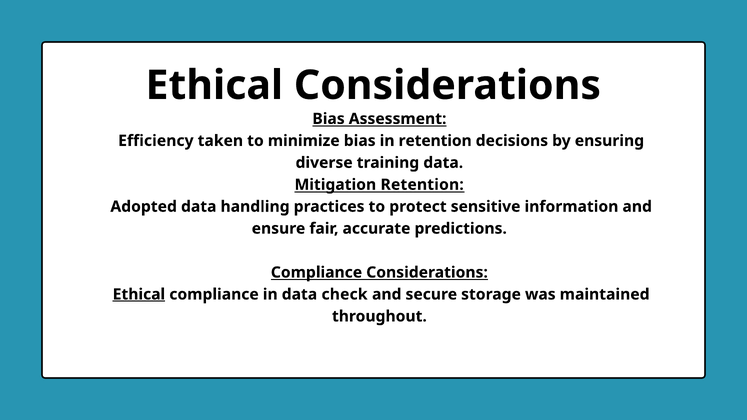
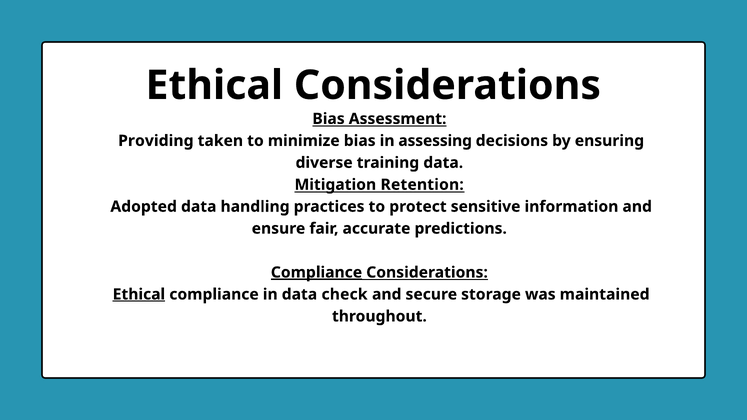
Efficiency: Efficiency -> Providing
in retention: retention -> assessing
Compliance at (316, 273) underline: none -> present
